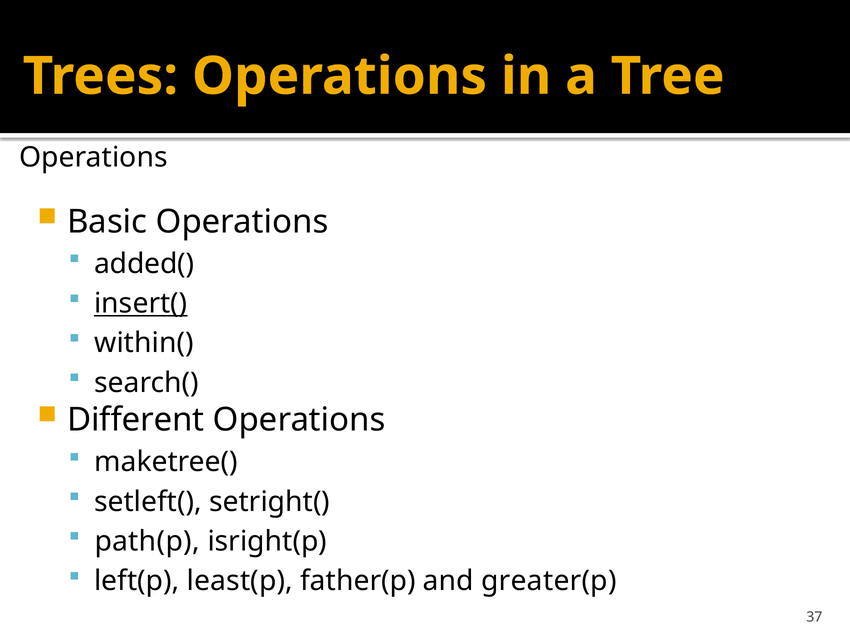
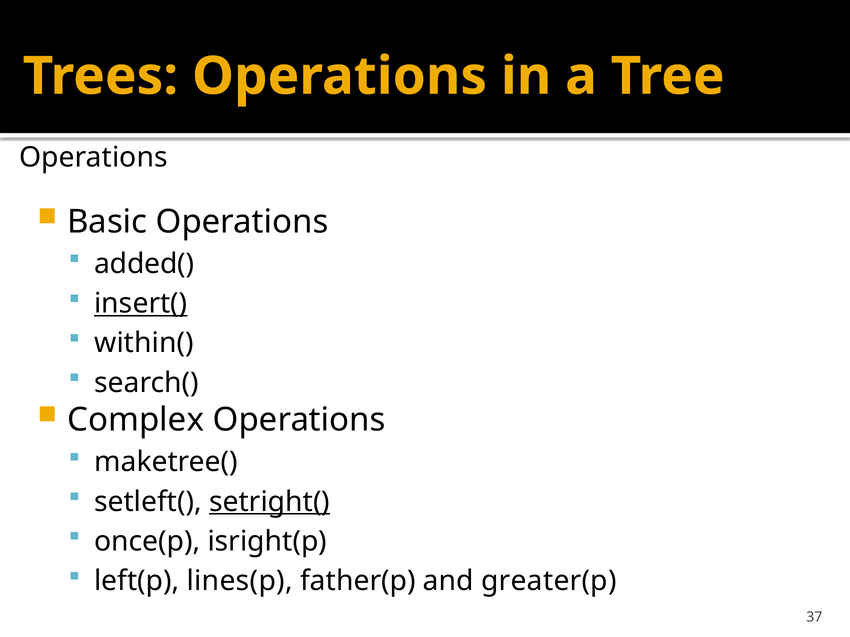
Different: Different -> Complex
setright( underline: none -> present
path(p: path(p -> once(p
least(p: least(p -> lines(p
